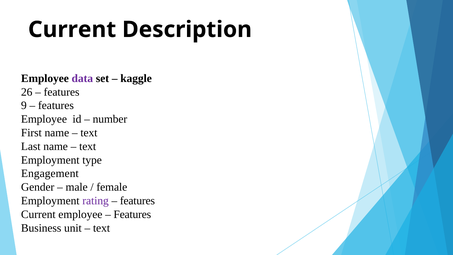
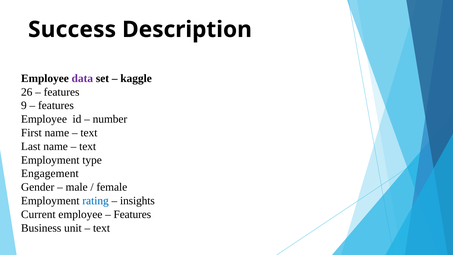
Current at (72, 29): Current -> Success
rating colour: purple -> blue
features at (137, 201): features -> insights
